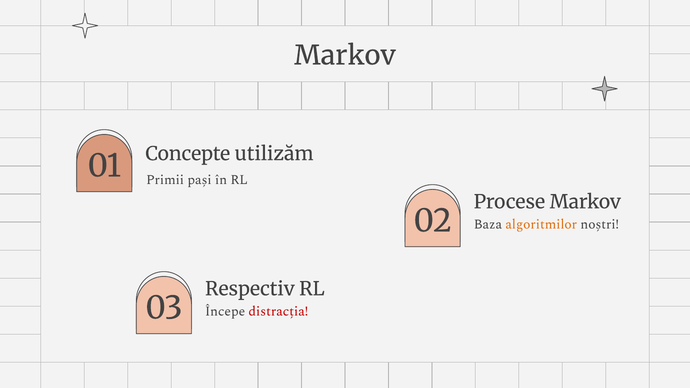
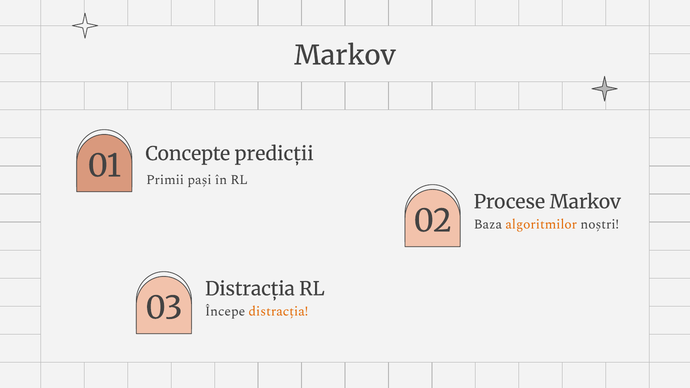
utilizăm: utilizăm -> predicții
Respectiv at (250, 289): Respectiv -> Distracția
distracția at (278, 312) colour: red -> orange
